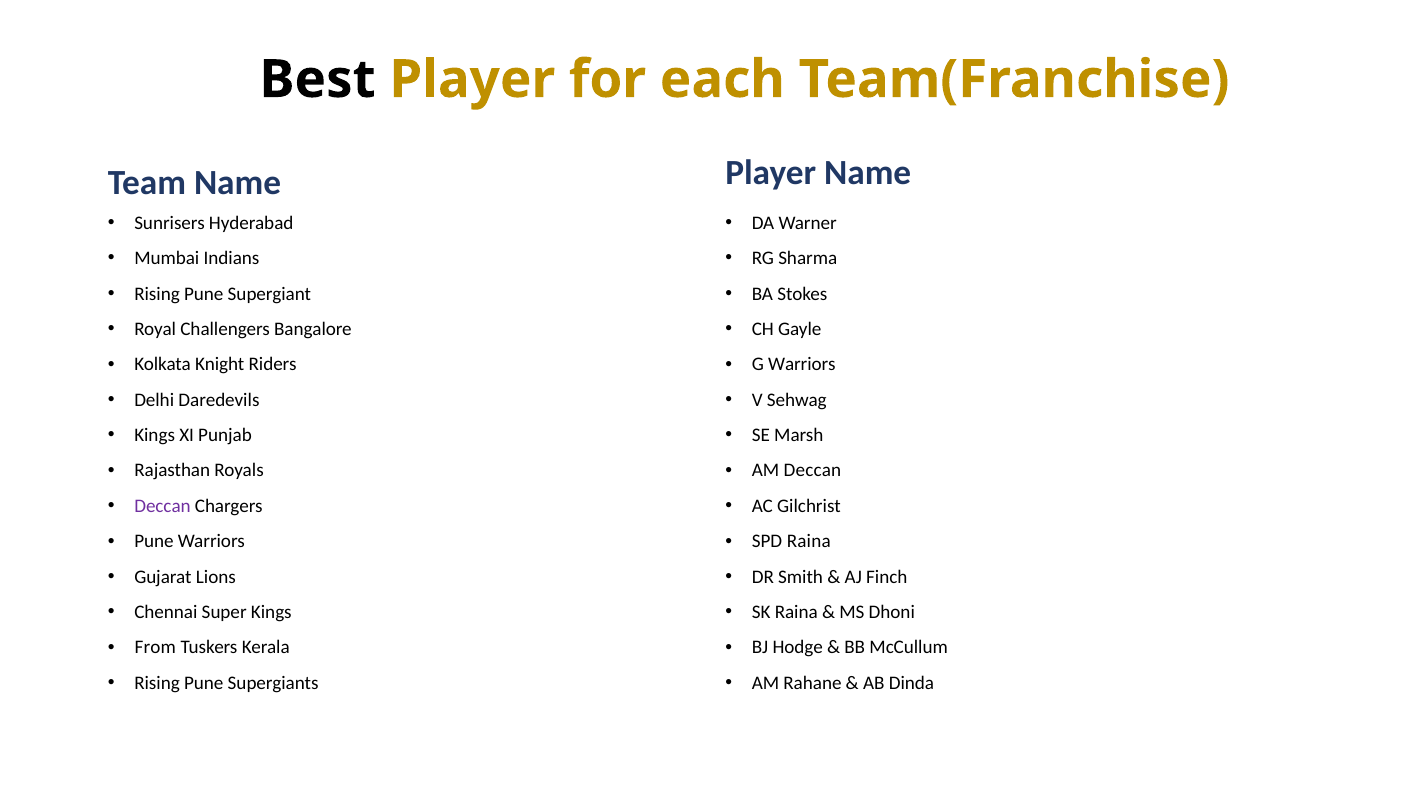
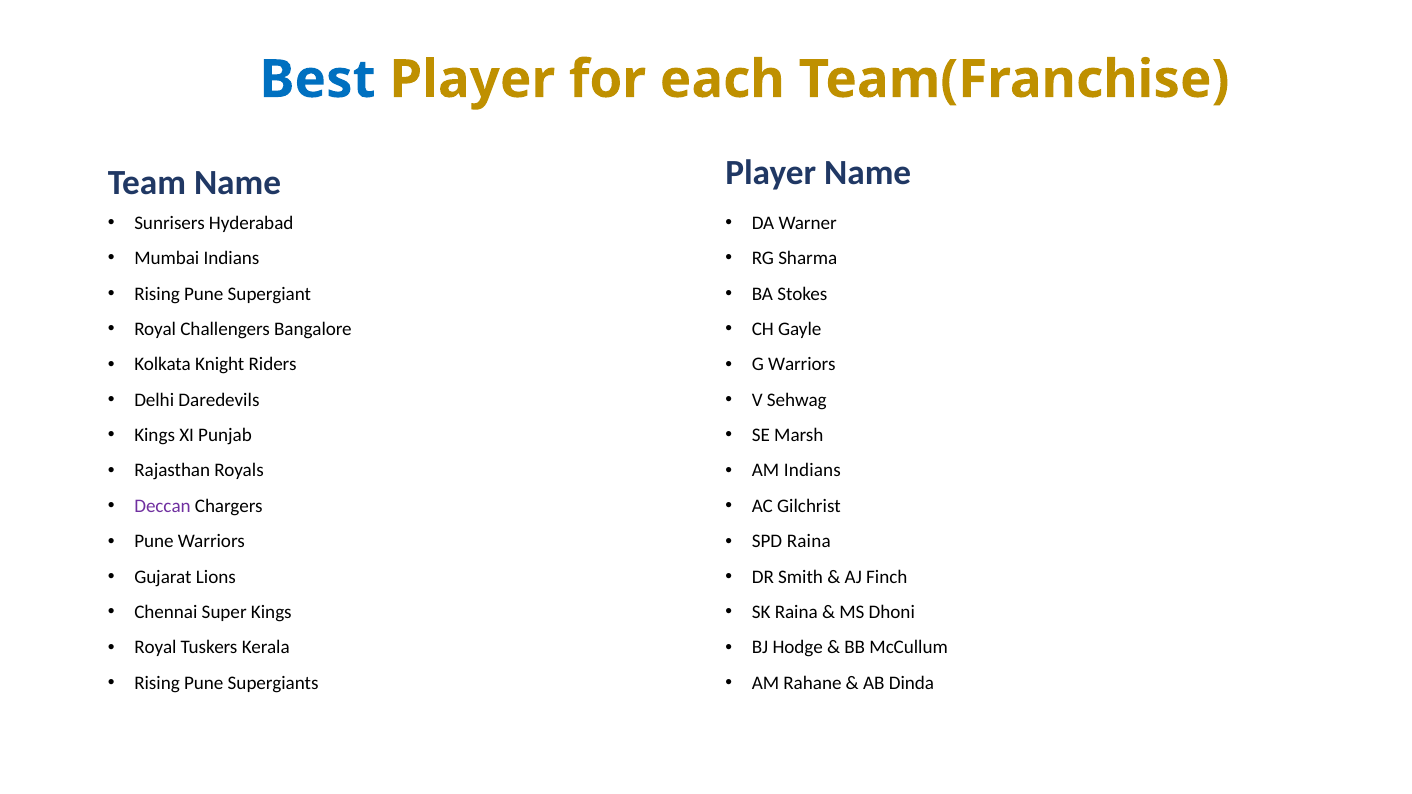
Best colour: black -> blue
AM Deccan: Deccan -> Indians
From at (155, 648): From -> Royal
